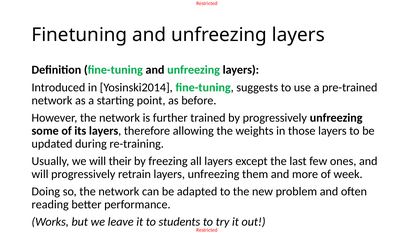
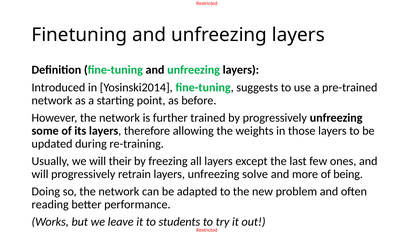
them: them -> solve
week: week -> being
